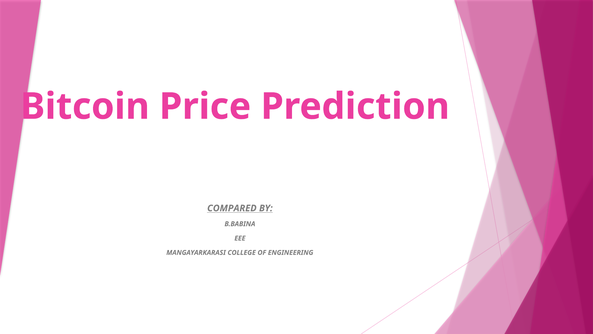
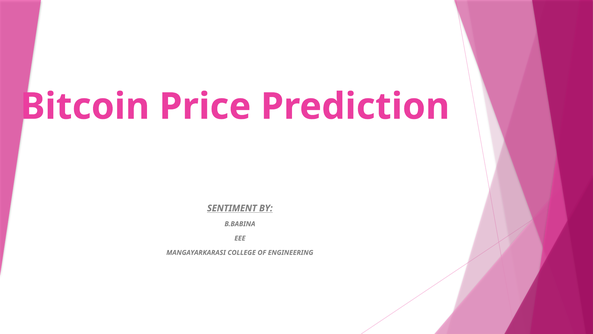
COMPARED: COMPARED -> SENTIMENT
